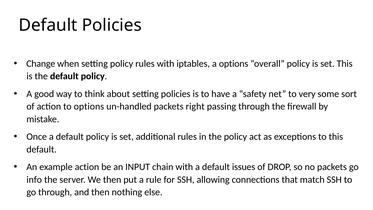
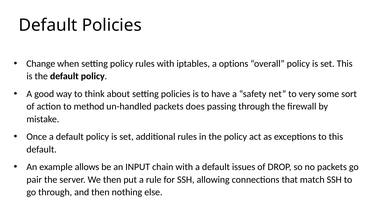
to options: options -> method
right: right -> does
example action: action -> allows
info: info -> pair
